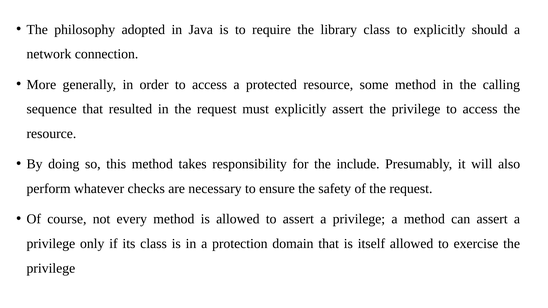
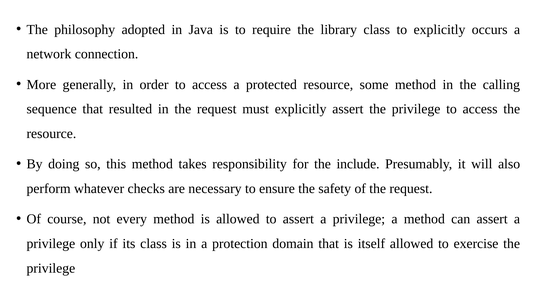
should: should -> occurs
